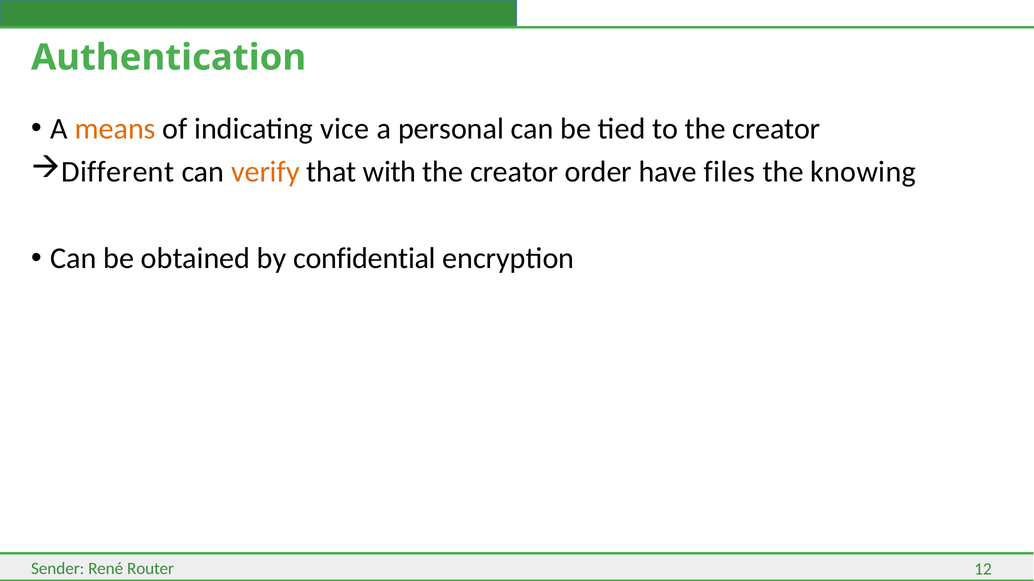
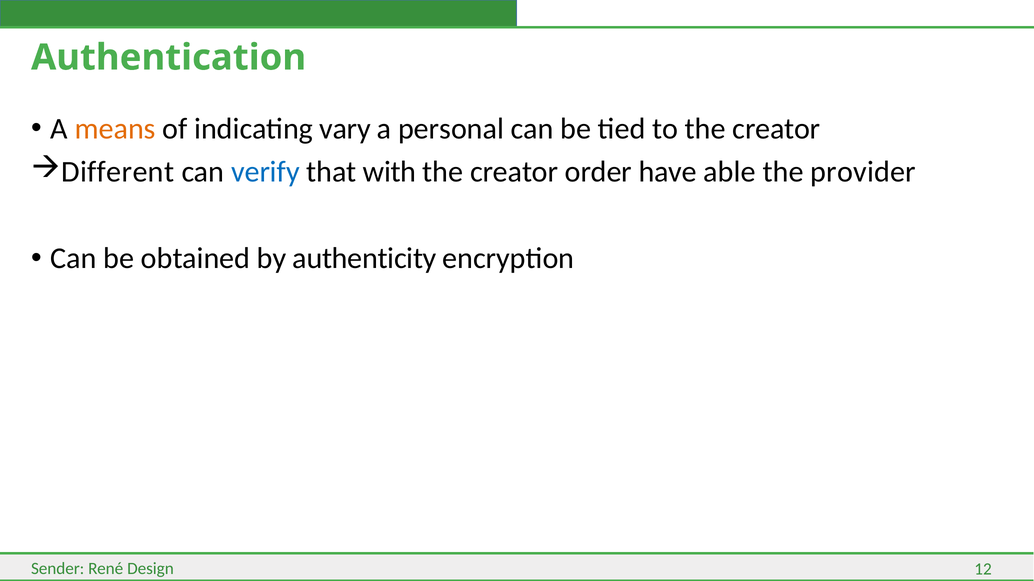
vice: vice -> vary
verify colour: orange -> blue
files: files -> able
knowing: knowing -> provider
confidential: confidential -> authenticity
Router: Router -> Design
